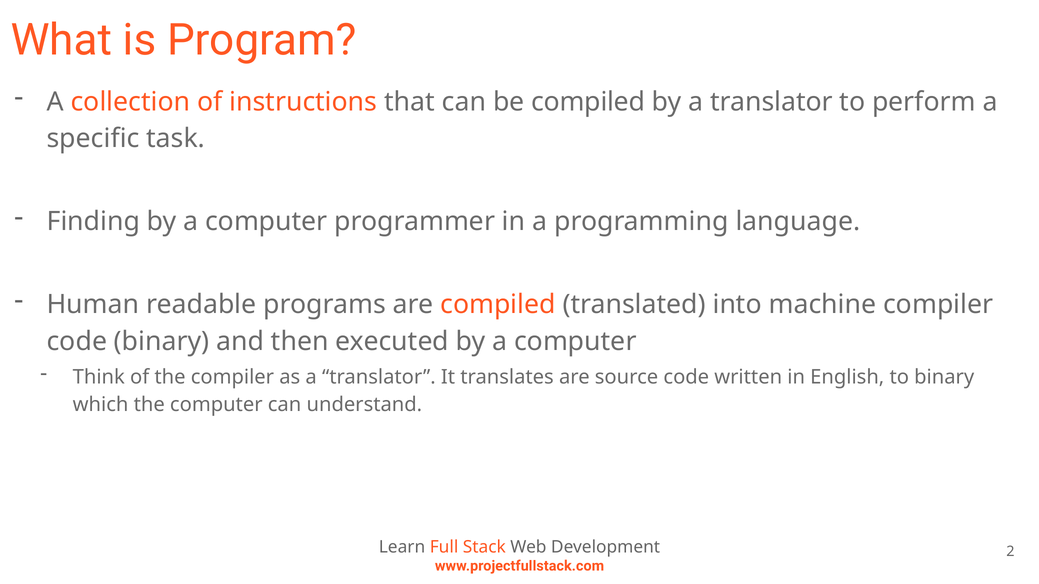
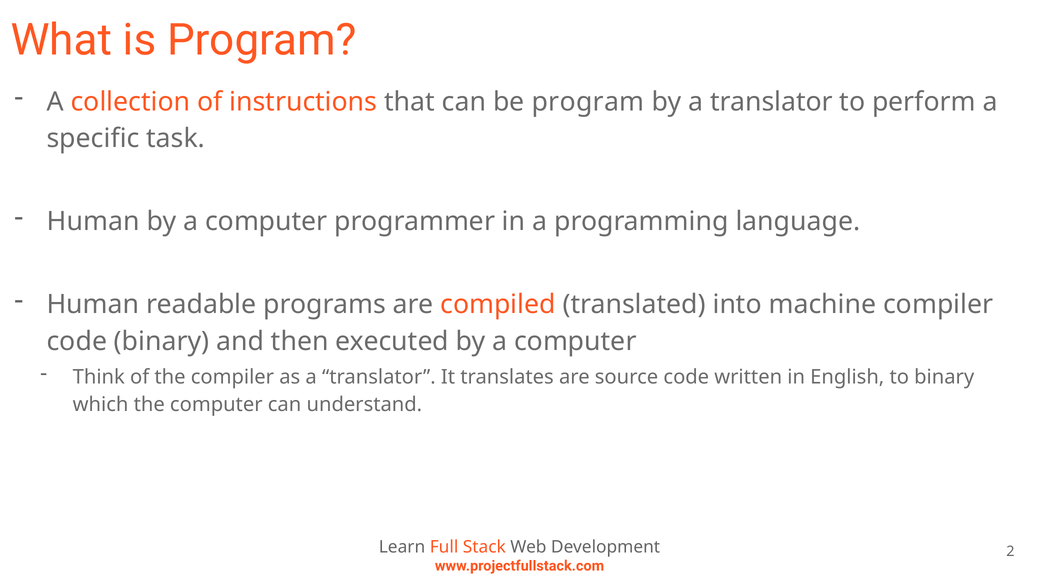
be compiled: compiled -> program
Finding at (93, 222): Finding -> Human
